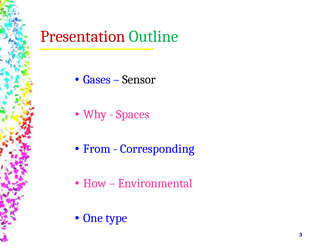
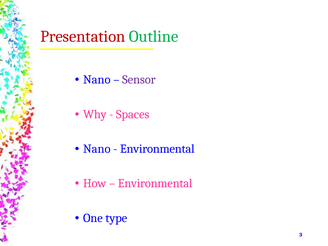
Gases at (97, 80): Gases -> Nano
Sensor colour: black -> purple
From at (97, 149): From -> Nano
Corresponding at (157, 149): Corresponding -> Environmental
